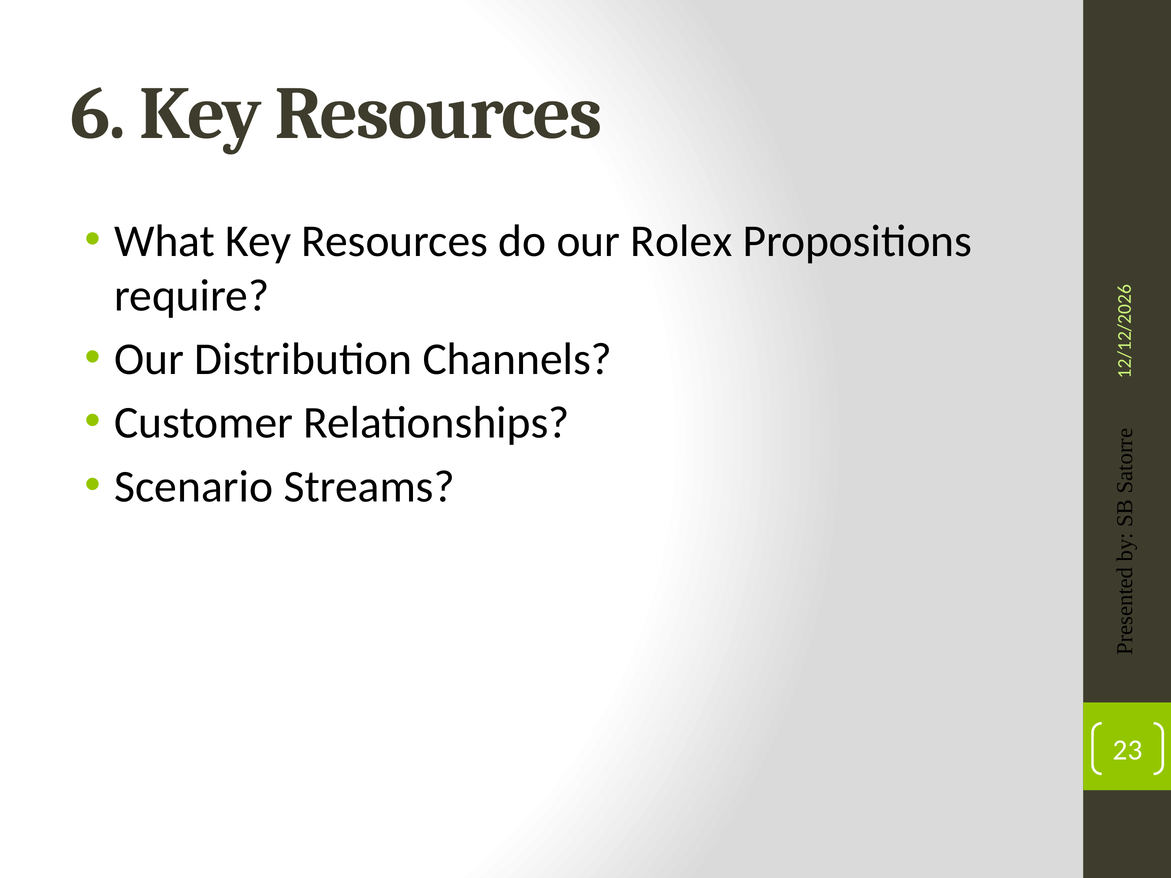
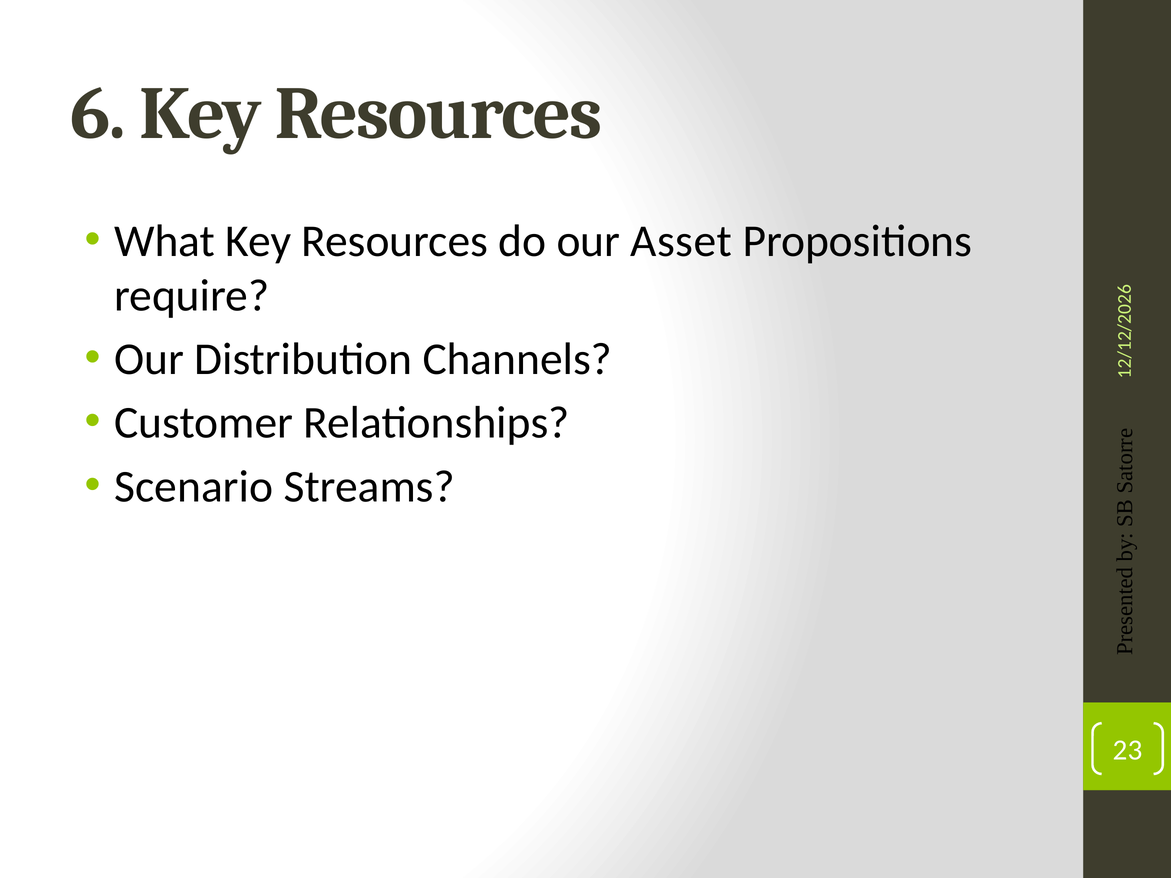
Rolex: Rolex -> Asset
